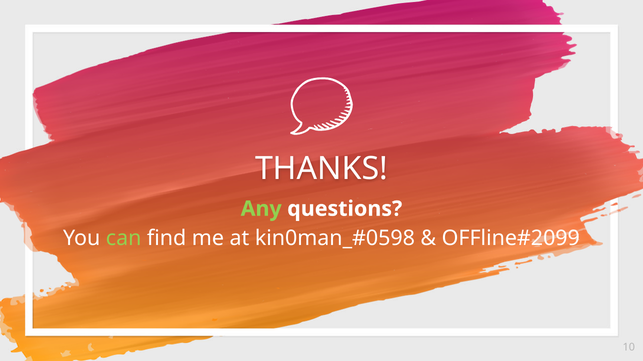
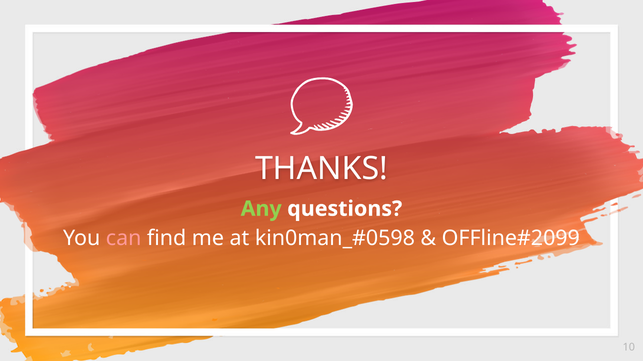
can colour: light green -> pink
